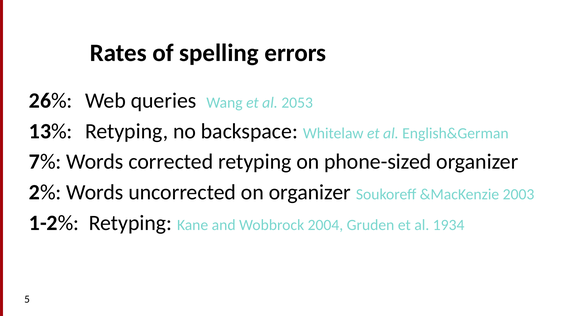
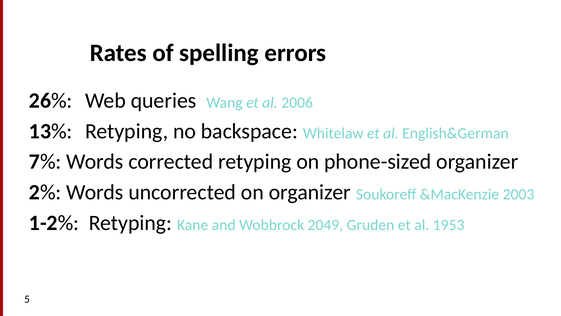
2053: 2053 -> 2006
2004: 2004 -> 2049
1934: 1934 -> 1953
